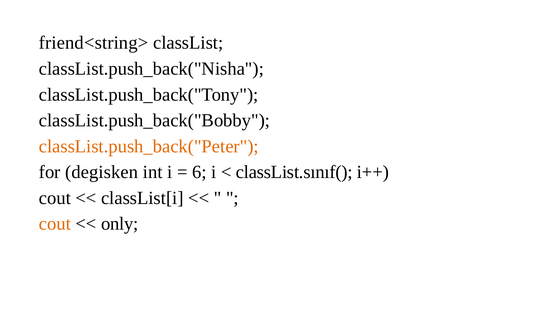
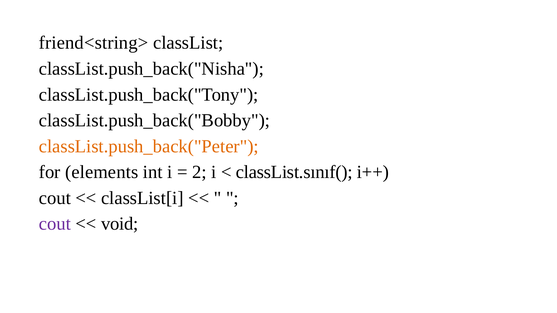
degisken: degisken -> elements
6: 6 -> 2
cout at (55, 224) colour: orange -> purple
only: only -> void
